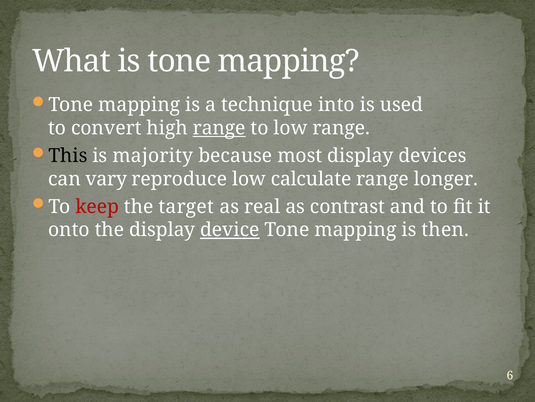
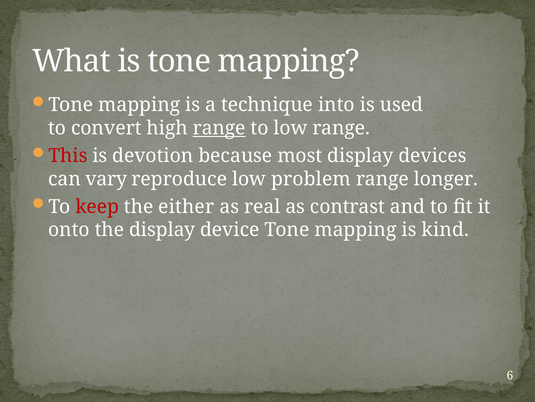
This colour: black -> red
majority: majority -> devotion
calculate: calculate -> problem
target: target -> either
device underline: present -> none
then: then -> kind
